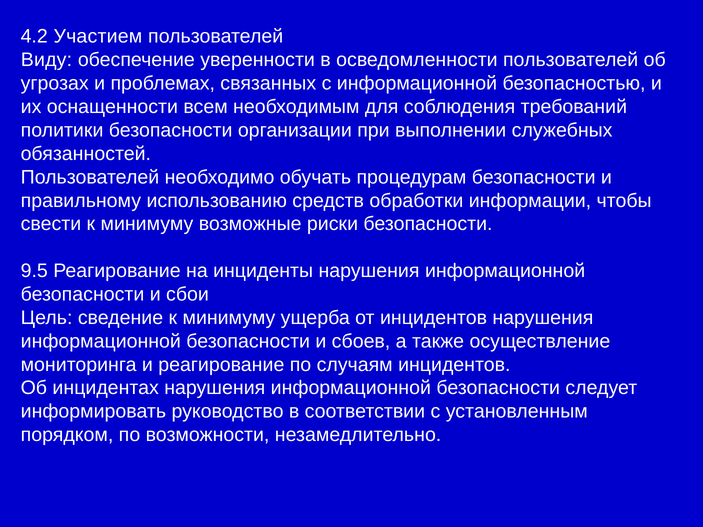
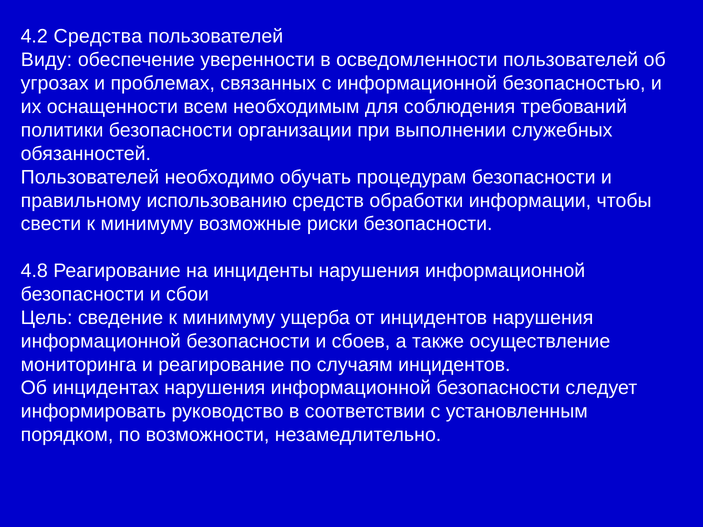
Участием: Участием -> Средства
9.5: 9.5 -> 4.8
